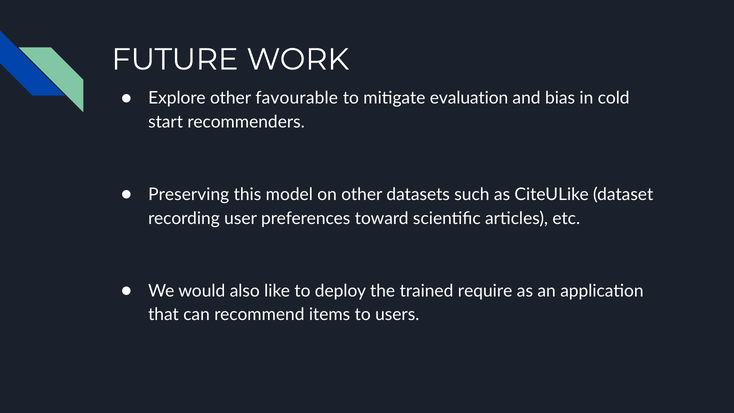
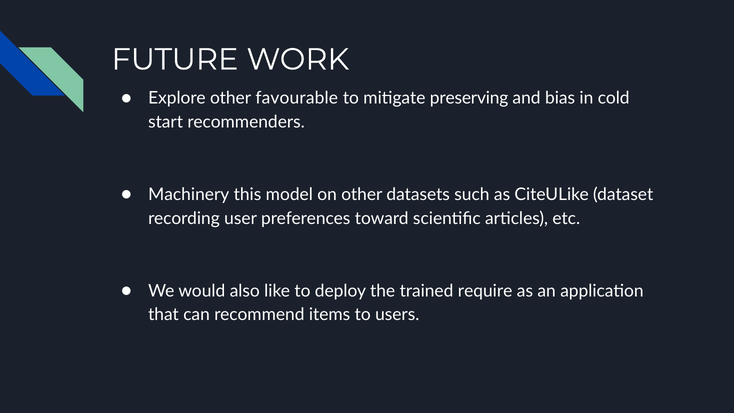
evaluation: evaluation -> preserving
Preserving: Preserving -> Machinery
